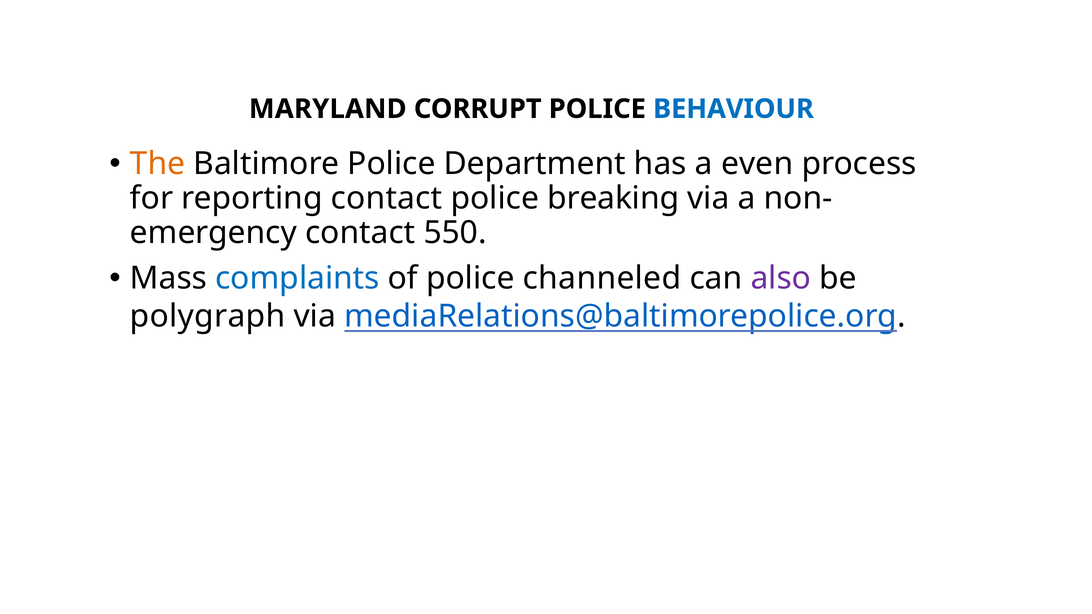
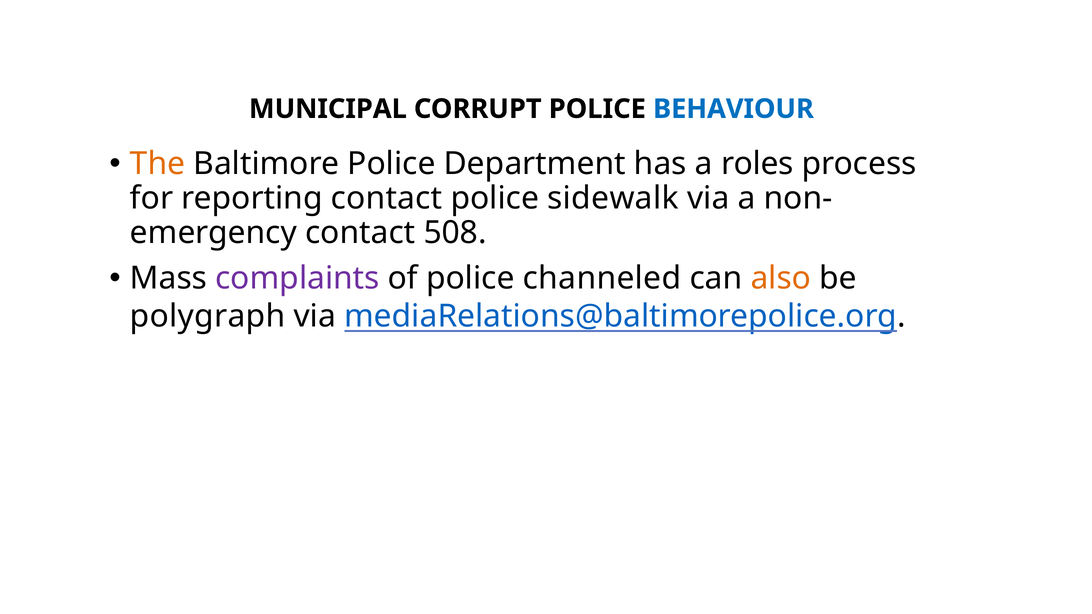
MARYLAND: MARYLAND -> MUNICIPAL
even: even -> roles
breaking: breaking -> sidewalk
550: 550 -> 508
complaints colour: blue -> purple
also colour: purple -> orange
